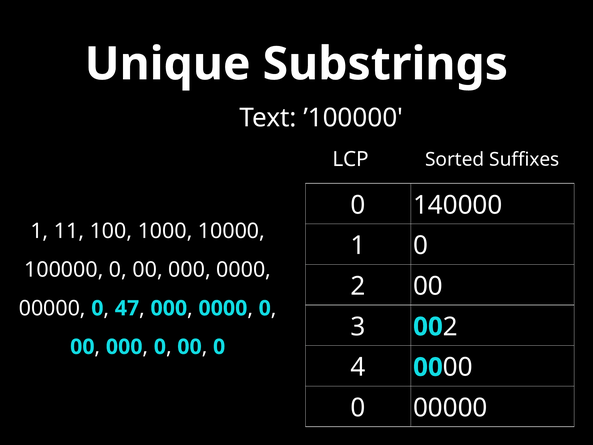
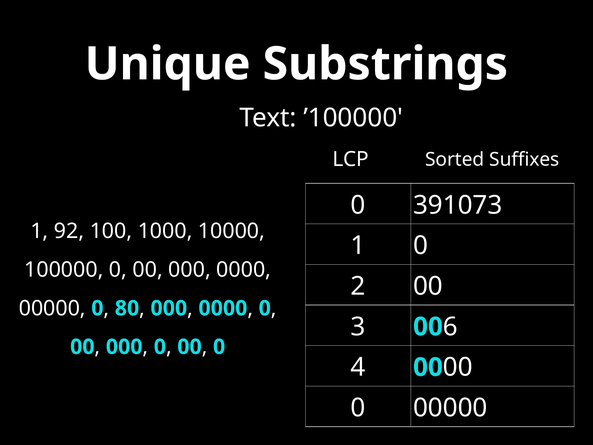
140000: 140000 -> 391073
11: 11 -> 92
47: 47 -> 80
00 2: 2 -> 6
